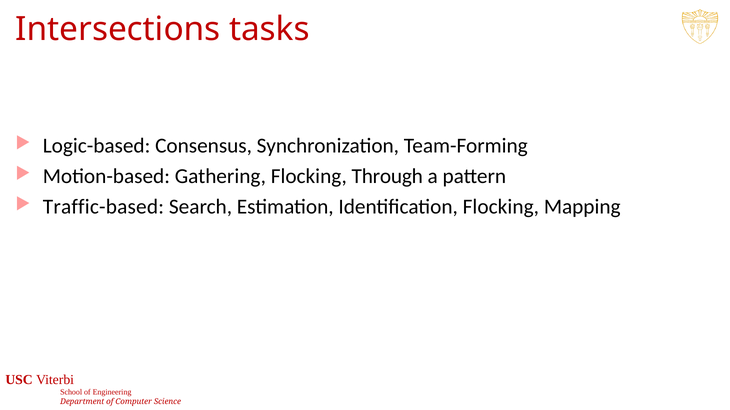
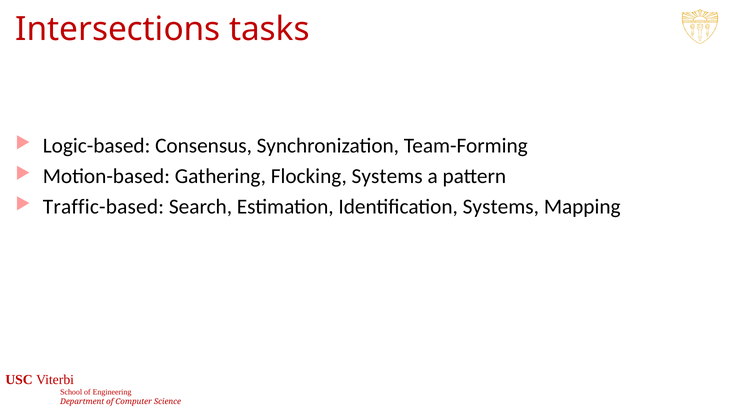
Flocking Through: Through -> Systems
Identification Flocking: Flocking -> Systems
